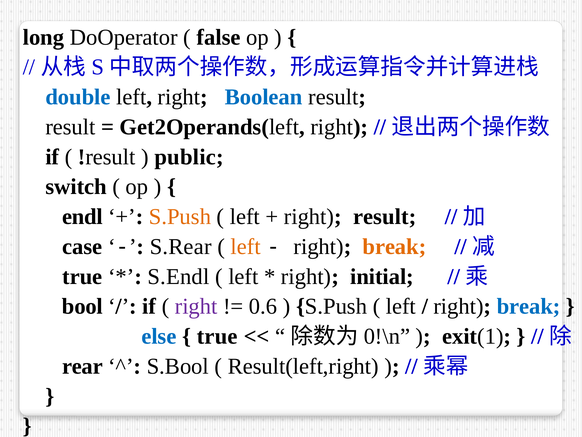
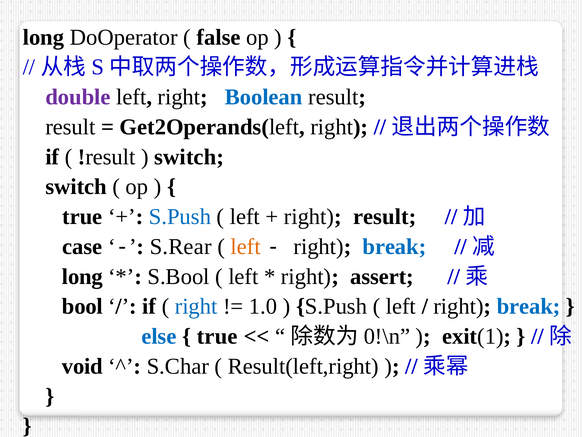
double colour: blue -> purple
public at (189, 157): public -> switch
endl at (82, 216): endl -> true
S.Push at (180, 216) colour: orange -> blue
break at (394, 246) colour: orange -> blue
true at (82, 276): true -> long
S.Endl: S.Endl -> S.Bool
initial: initial -> assert
right at (196, 306) colour: purple -> blue
0.6: 0.6 -> 1.0
rear: rear -> void
S.Bool: S.Bool -> S.Char
